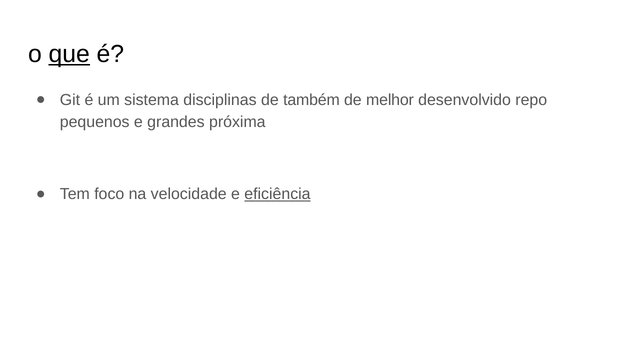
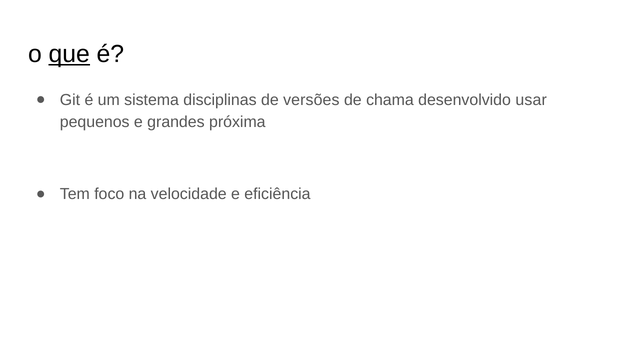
também: também -> versões
melhor: melhor -> chama
repo: repo -> usar
eficiência underline: present -> none
